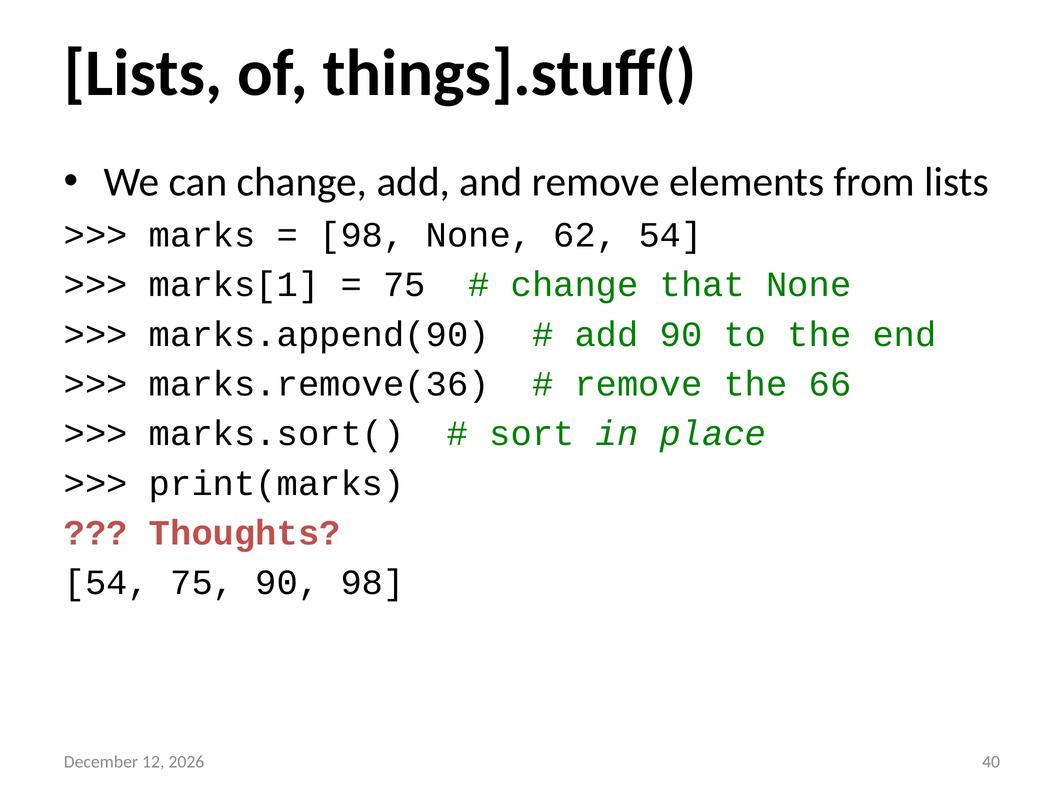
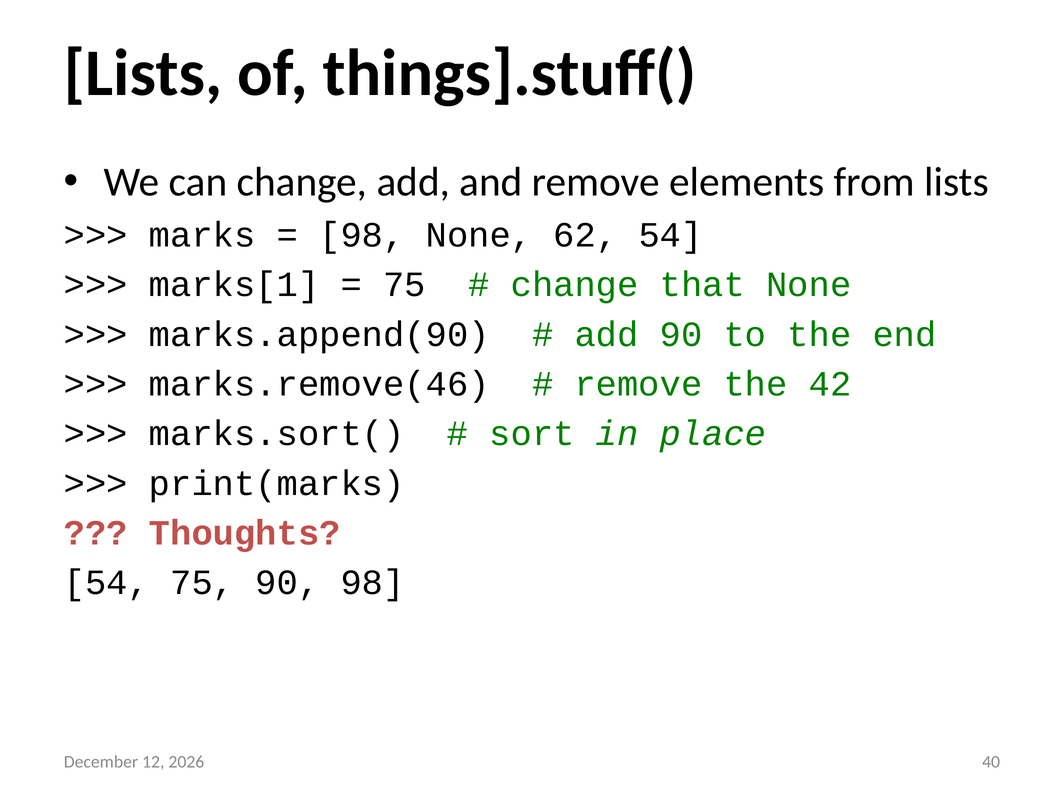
marks.remove(36: marks.remove(36 -> marks.remove(46
66: 66 -> 42
